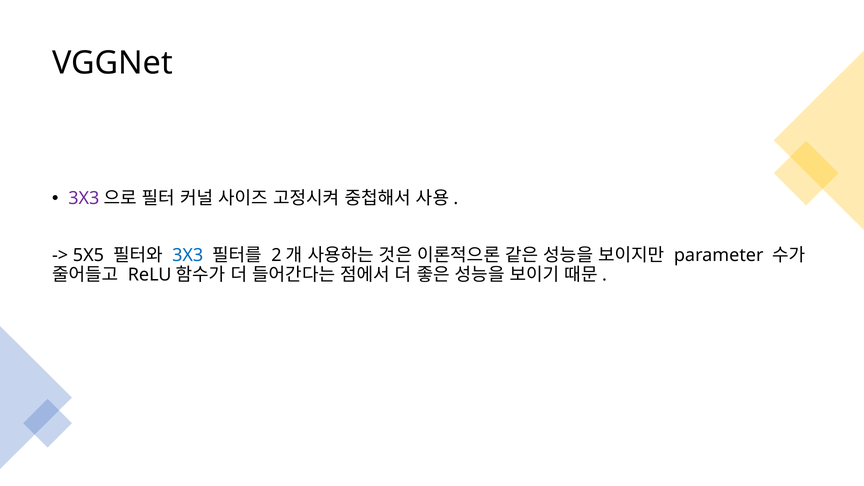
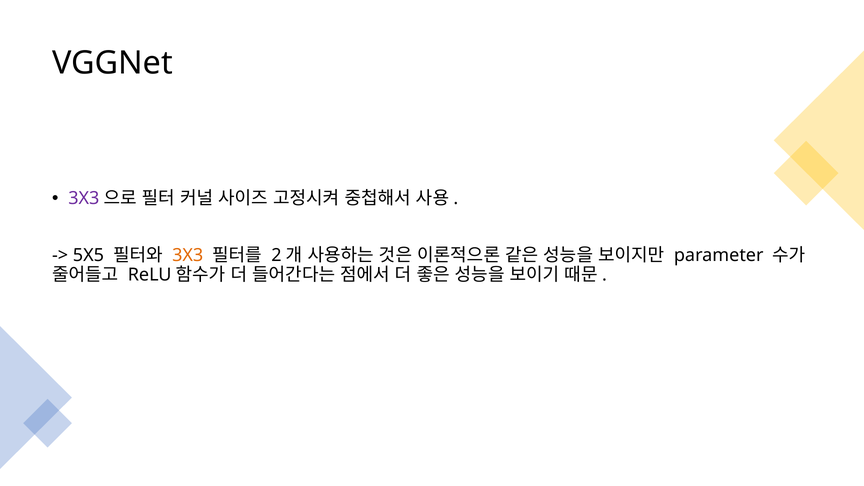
3X3 at (188, 255) colour: blue -> orange
